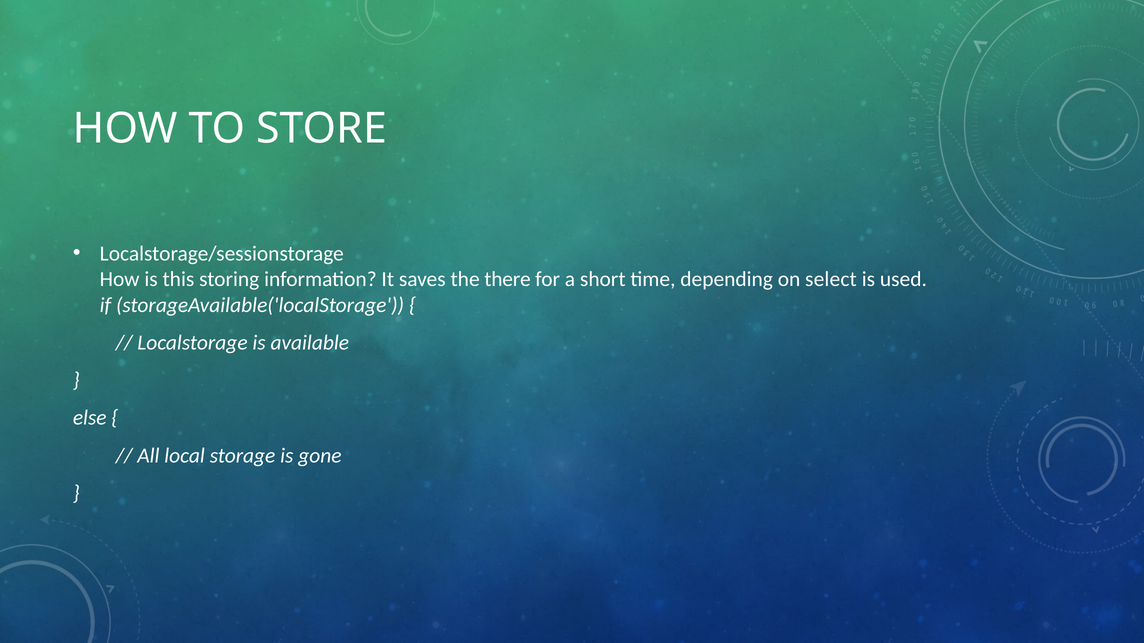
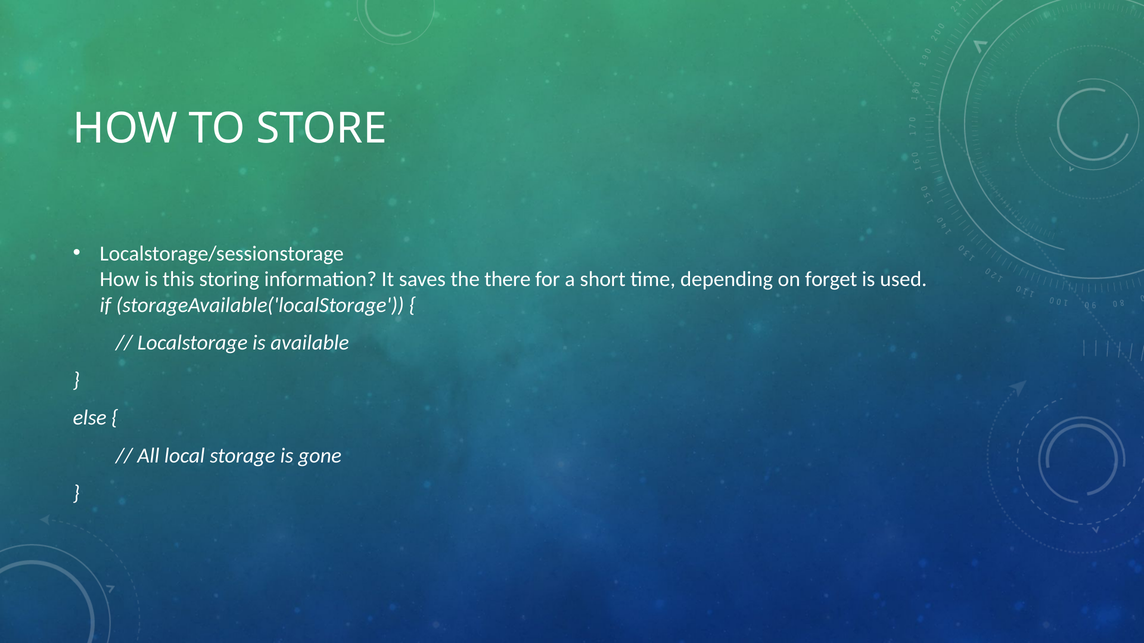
select: select -> forget
